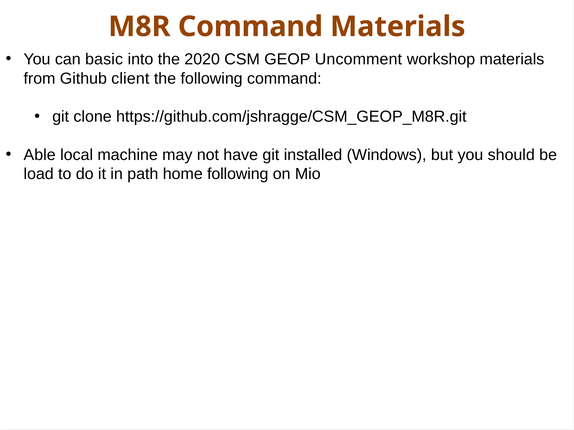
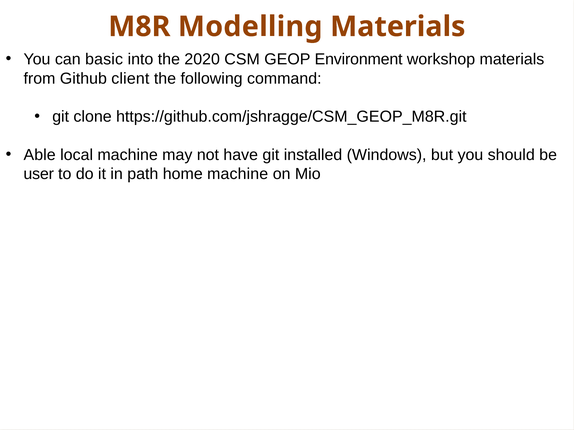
M8R Command: Command -> Modelling
Uncomment: Uncomment -> Environment
load: load -> user
home following: following -> machine
